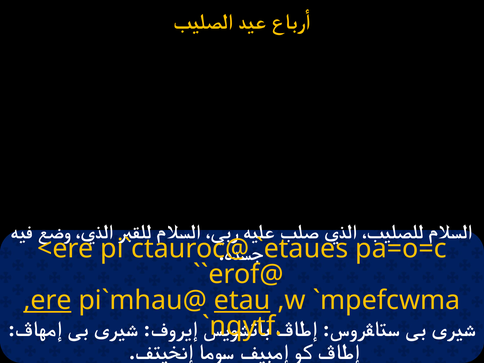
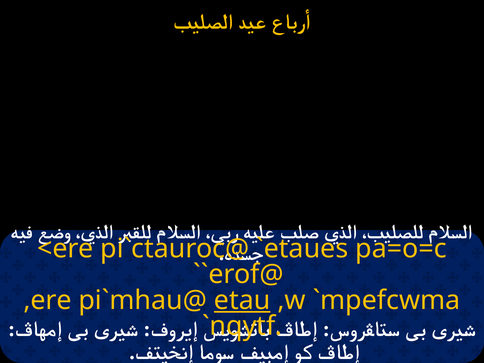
,ere underline: present -> none
